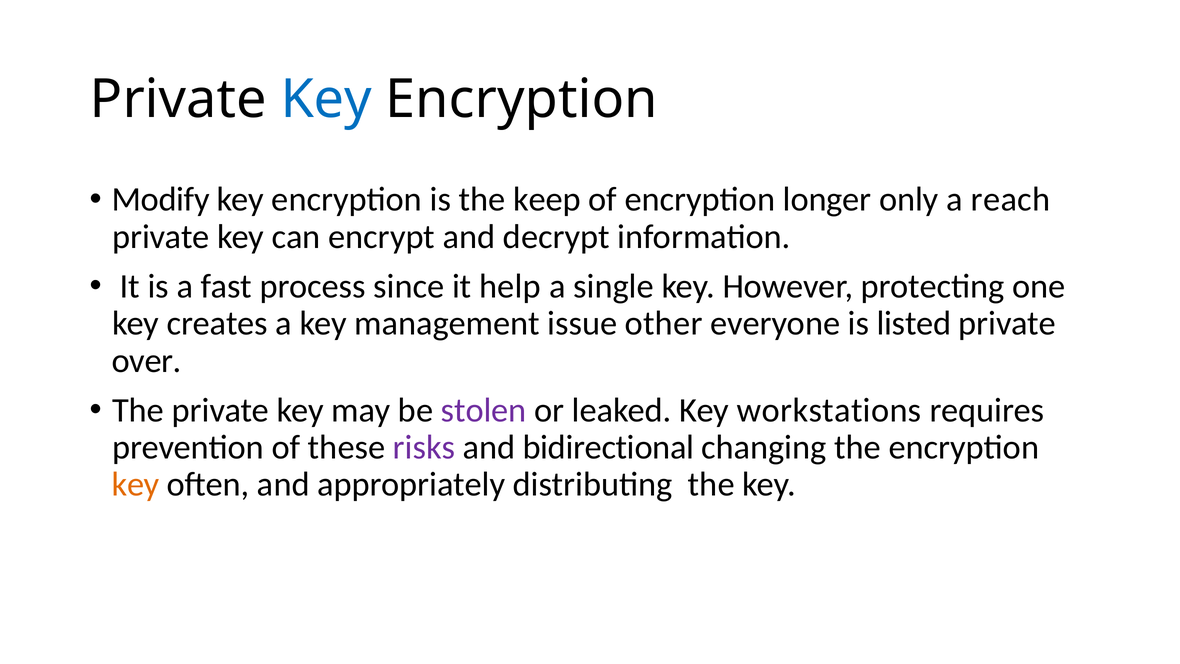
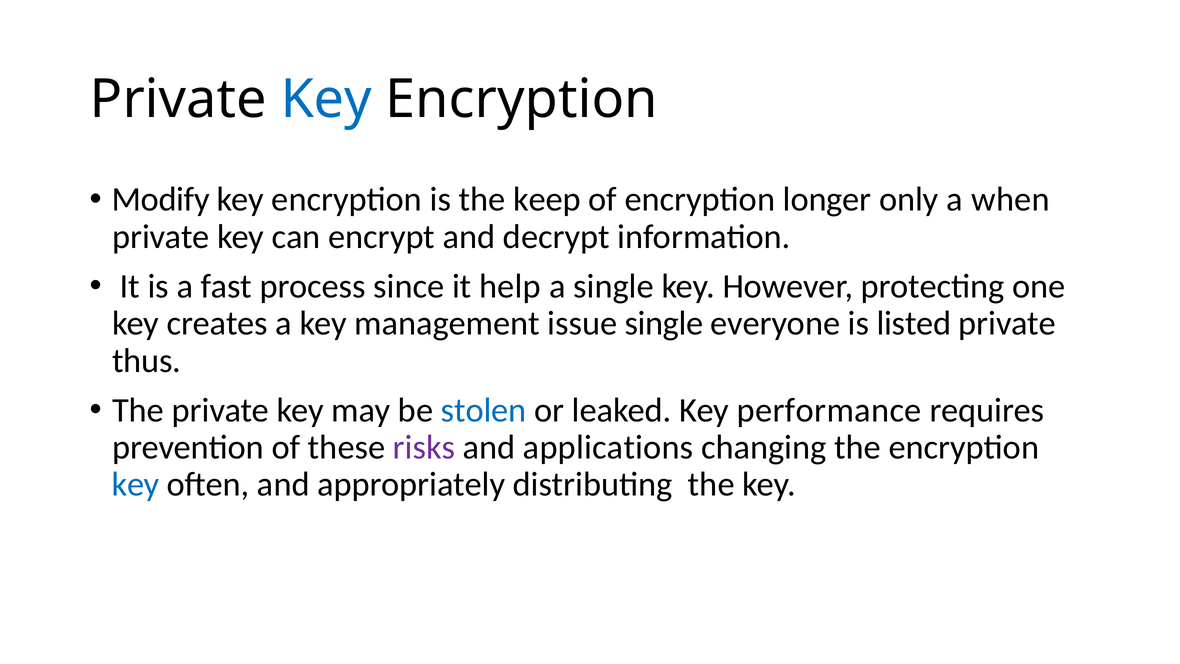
reach: reach -> when
issue other: other -> single
over: over -> thus
stolen colour: purple -> blue
workstations: workstations -> performance
bidirectional: bidirectional -> applications
key at (136, 484) colour: orange -> blue
